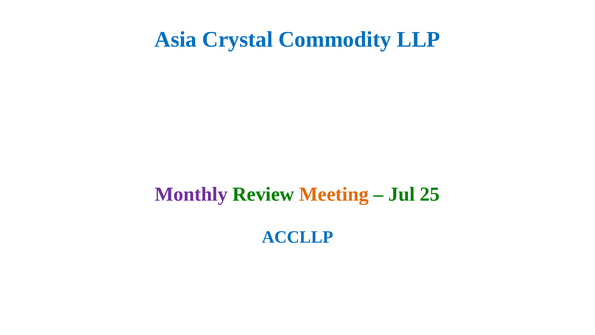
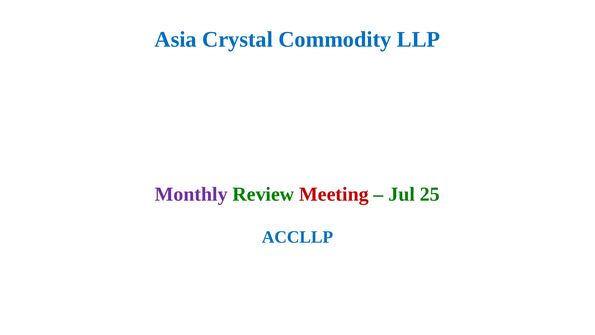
Meeting colour: orange -> red
